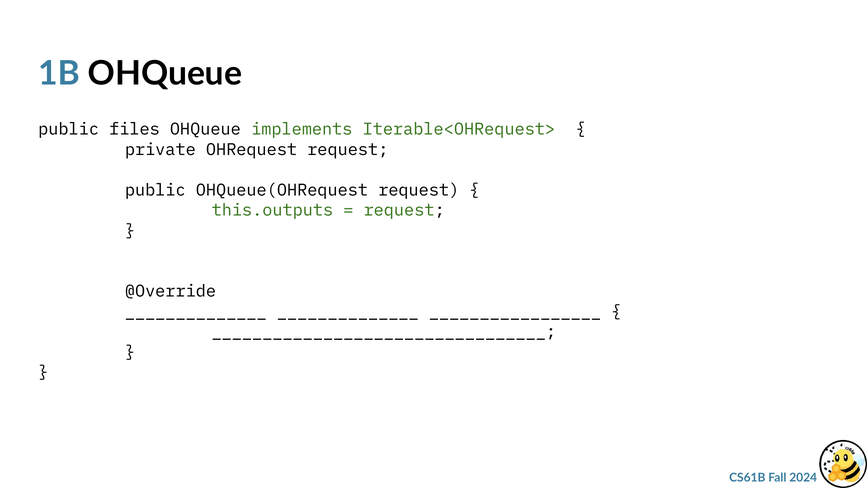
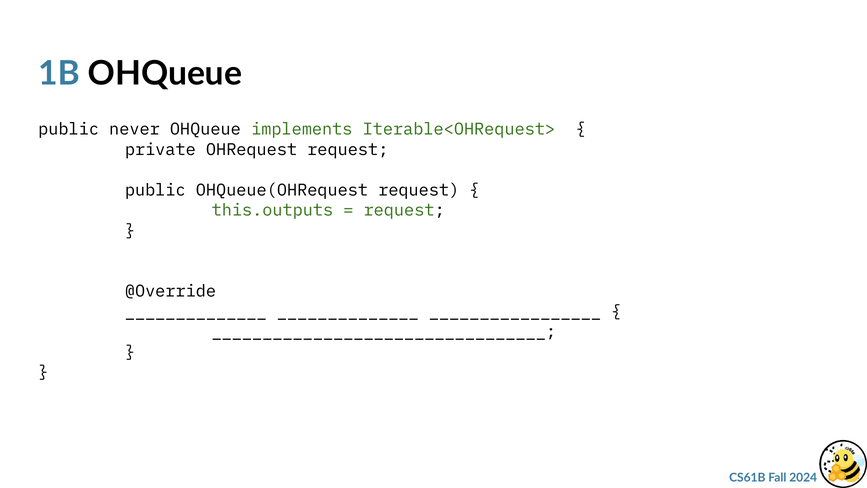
files: files -> never
